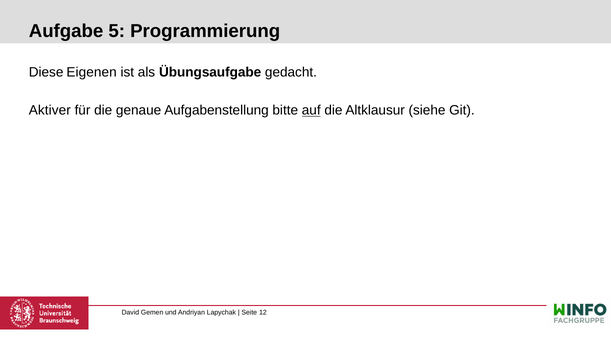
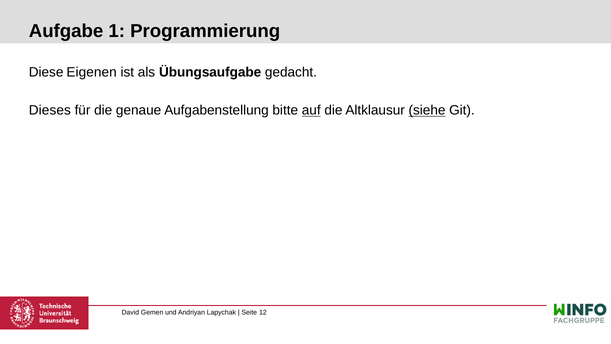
5: 5 -> 1
Aktiver: Aktiver -> Dieses
siehe underline: none -> present
